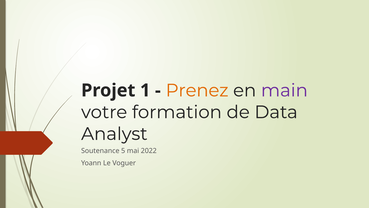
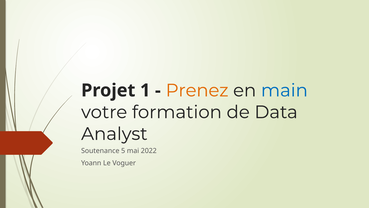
main colour: purple -> blue
